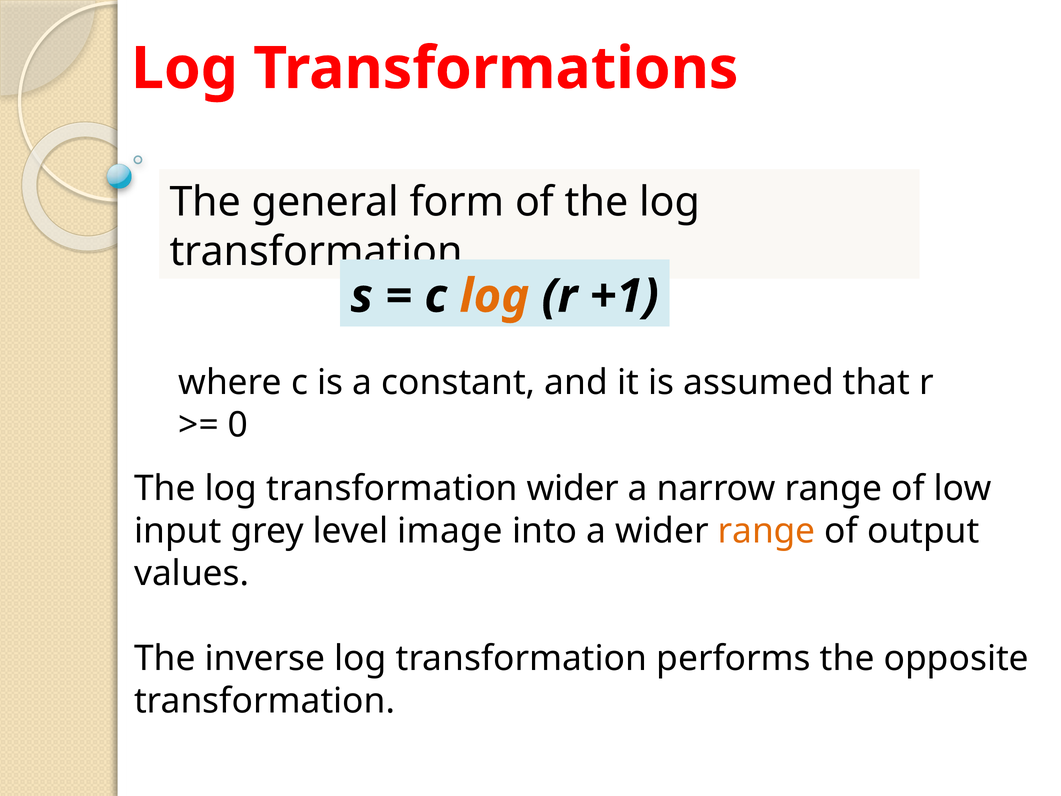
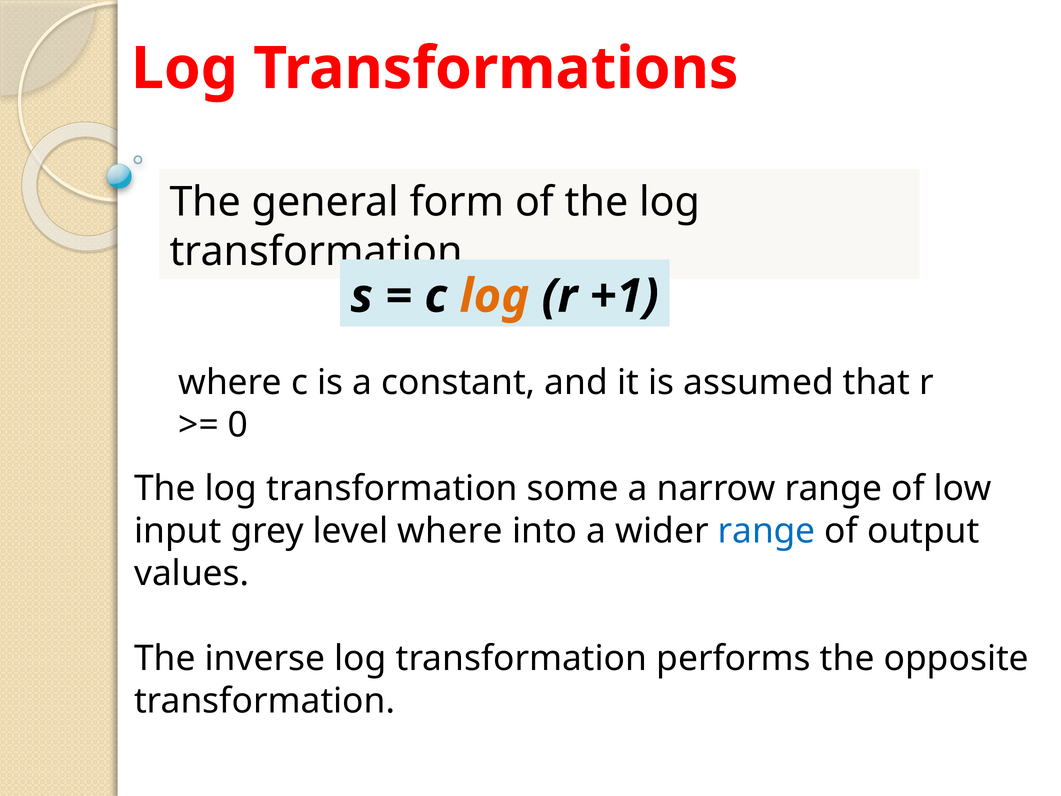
transformation wider: wider -> some
level image: image -> where
range at (767, 531) colour: orange -> blue
